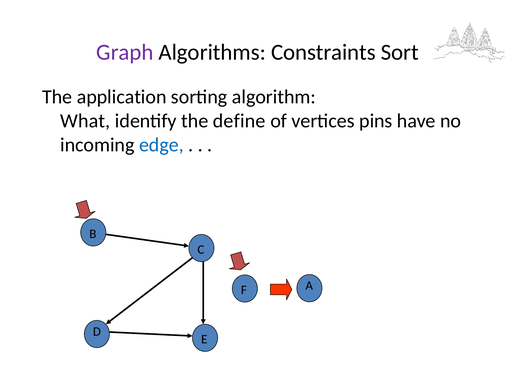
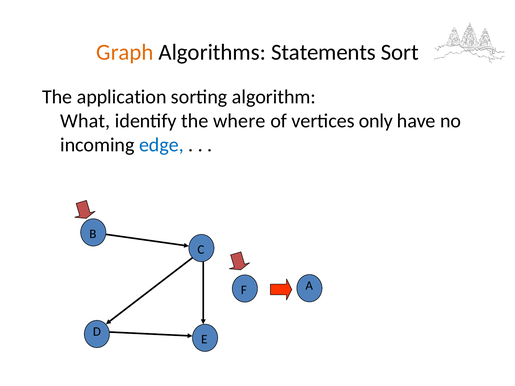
Graph colour: purple -> orange
Constraints: Constraints -> Statements
define: define -> where
pins: pins -> only
